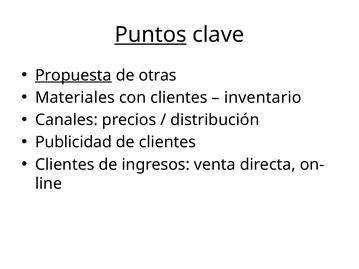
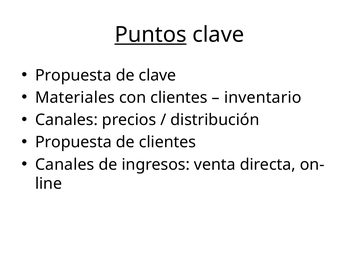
Propuesta at (73, 75) underline: present -> none
de otras: otras -> clave
Publicidad at (73, 142): Publicidad -> Propuesta
Clientes at (65, 165): Clientes -> Canales
